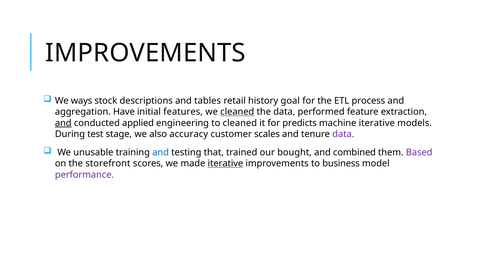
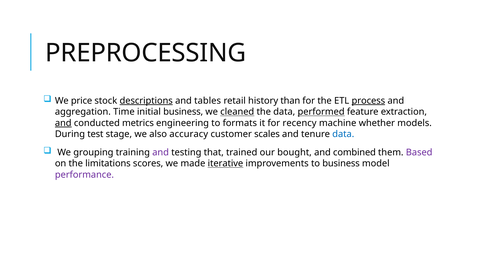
IMPROVEMENTS at (145, 53): IMPROVEMENTS -> PREPROCESSING
ways: ways -> price
descriptions underline: none -> present
goal: goal -> than
process underline: none -> present
Have: Have -> Time
initial features: features -> business
performed underline: none -> present
applied: applied -> metrics
to cleaned: cleaned -> formats
predicts: predicts -> recency
machine iterative: iterative -> whether
data at (343, 134) colour: purple -> blue
unusable: unusable -> grouping
and at (161, 152) colour: blue -> purple
storefront: storefront -> limitations
